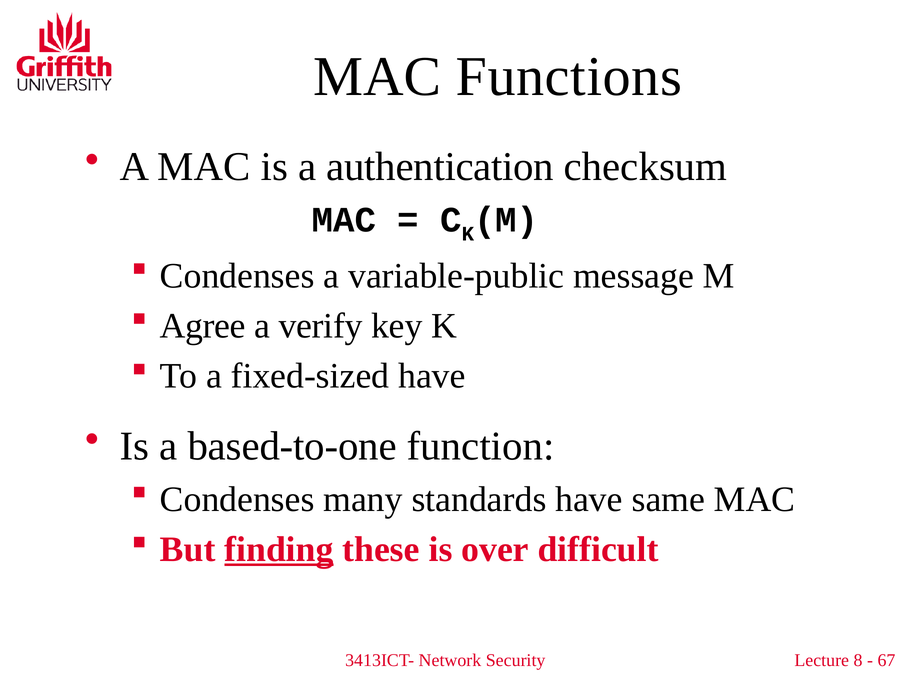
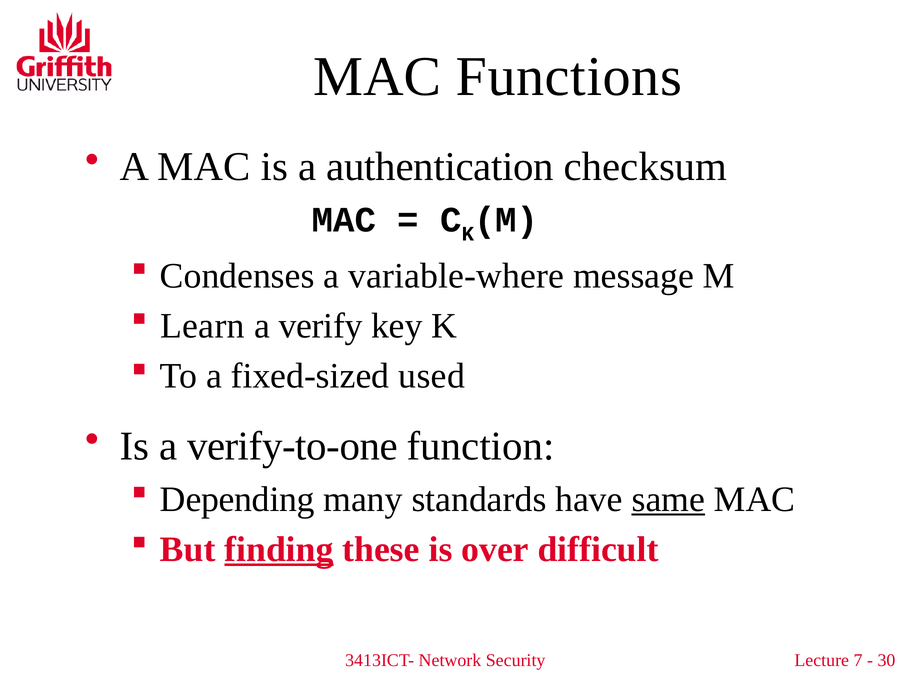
variable-public: variable-public -> variable-where
Agree: Agree -> Learn
fixed-sized have: have -> used
based-to-one: based-to-one -> verify-to-one
Condenses at (237, 499): Condenses -> Depending
same underline: none -> present
8: 8 -> 7
67: 67 -> 30
